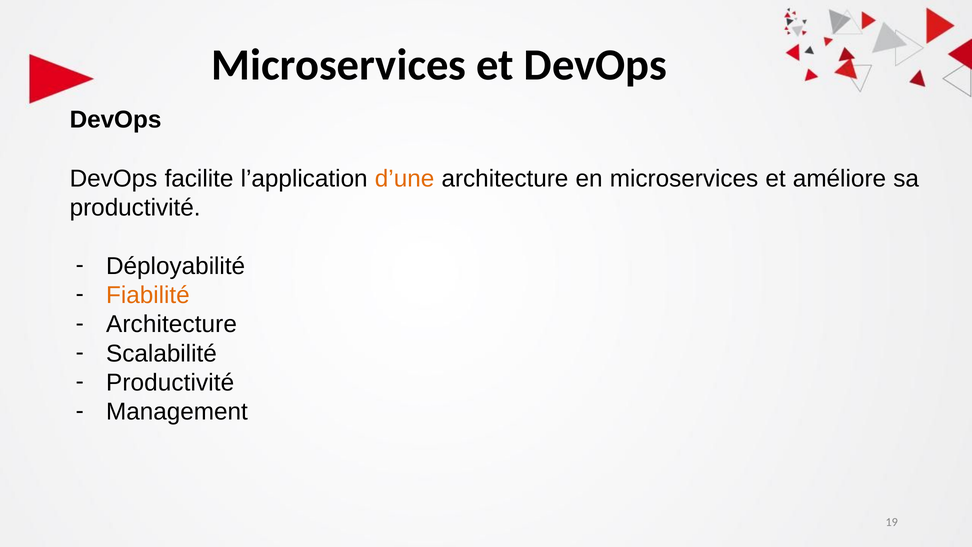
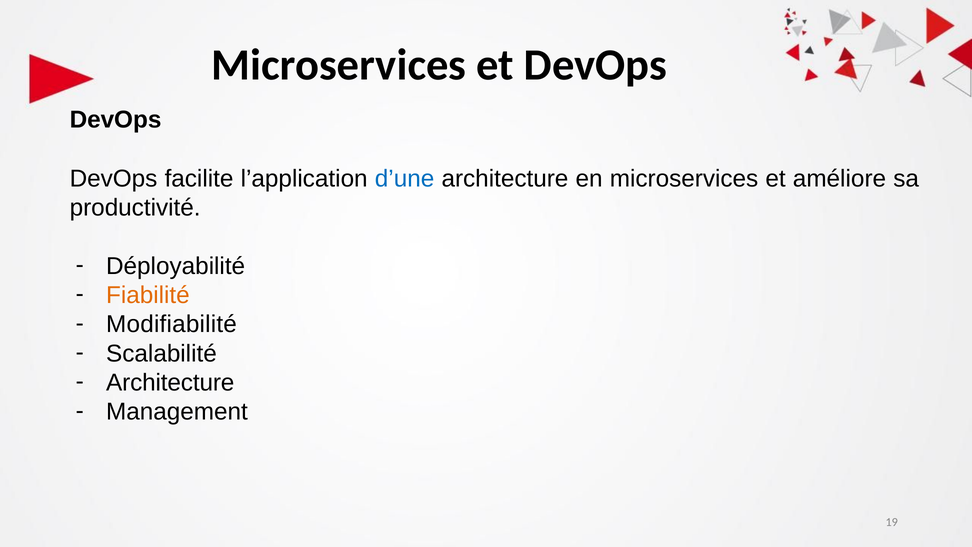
d’une colour: orange -> blue
Architecture at (172, 324): Architecture -> Modifiabilité
Productivité at (170, 383): Productivité -> Architecture
